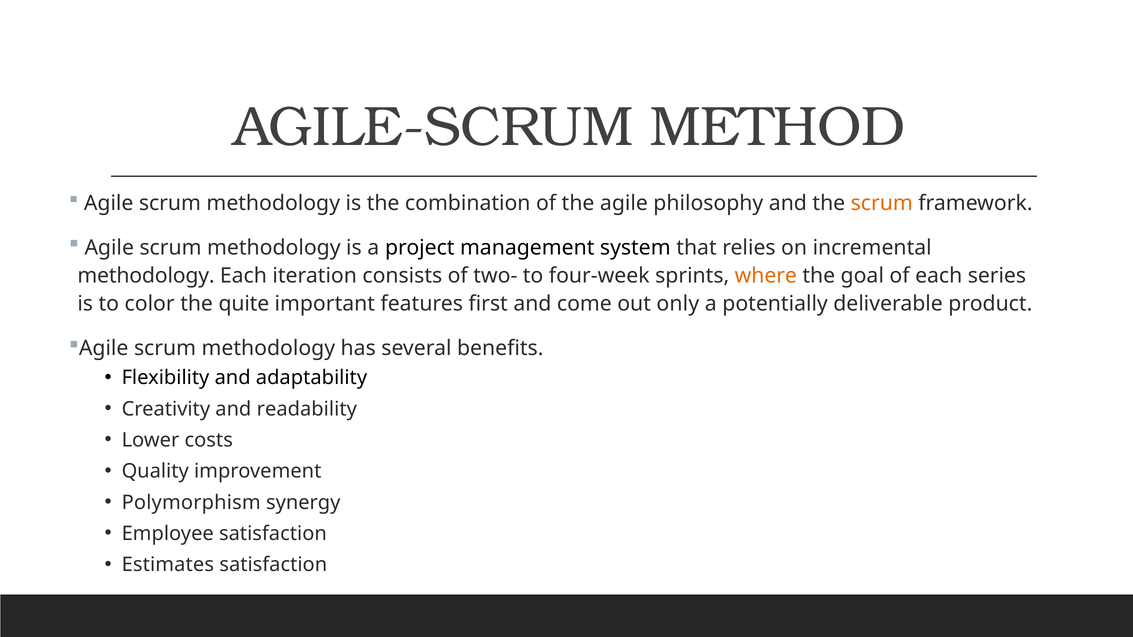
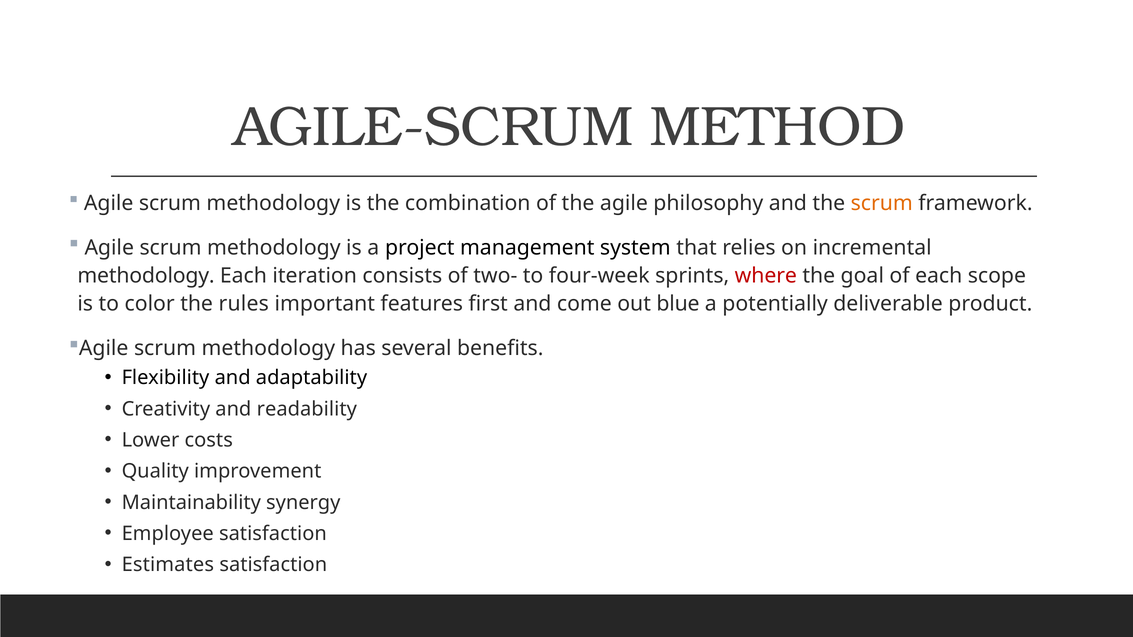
where colour: orange -> red
series: series -> scope
quite: quite -> rules
only: only -> blue
Polymorphism: Polymorphism -> Maintainability
